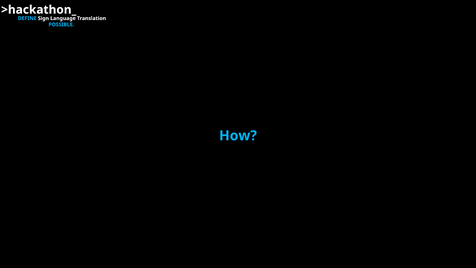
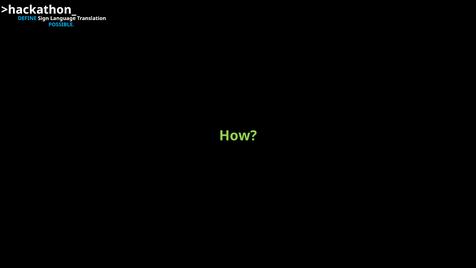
How colour: light blue -> light green
